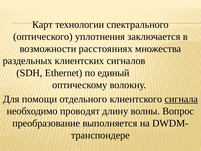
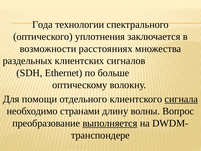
Карт: Карт -> Года
единый: единый -> больше
проводят: проводят -> странами
выполняется underline: none -> present
